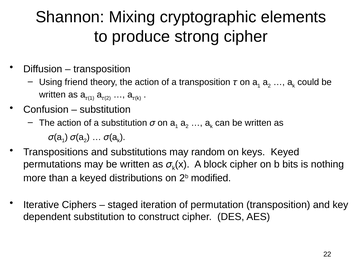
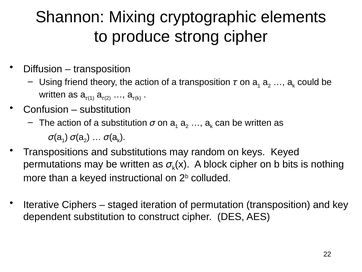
distributions: distributions -> instructional
modified: modified -> colluded
